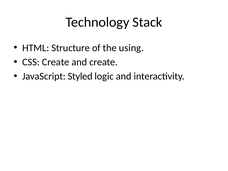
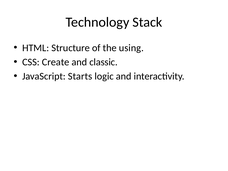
and create: create -> classic
Styled: Styled -> Starts
